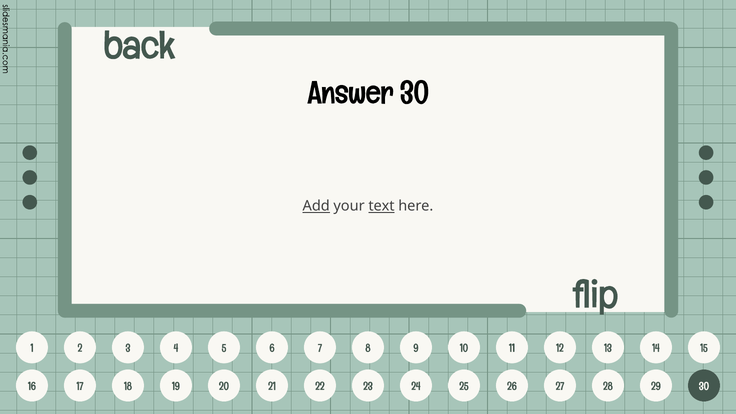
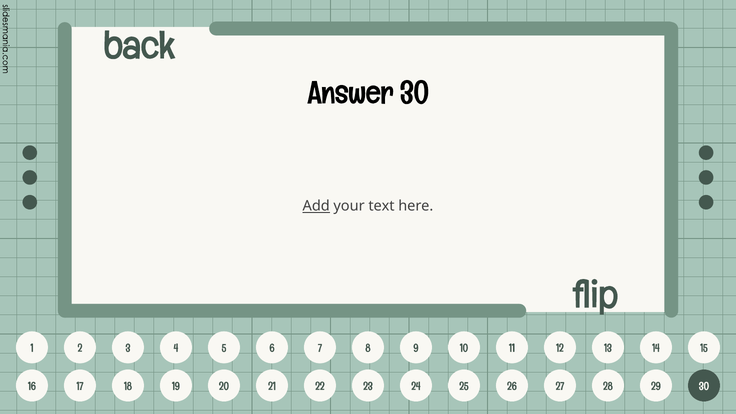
text underline: present -> none
